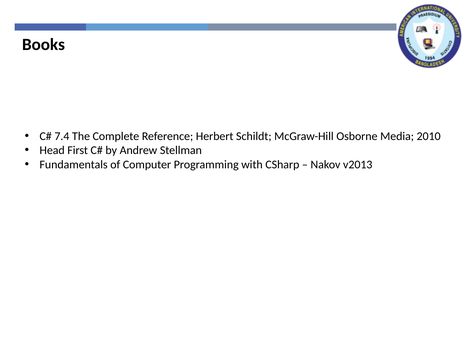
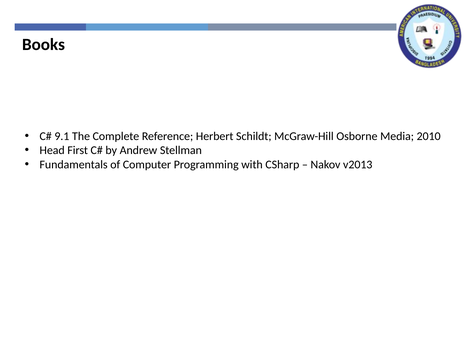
7.4: 7.4 -> 9.1
